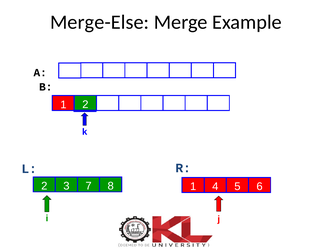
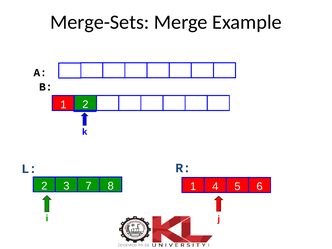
Merge-Else: Merge-Else -> Merge-Sets
